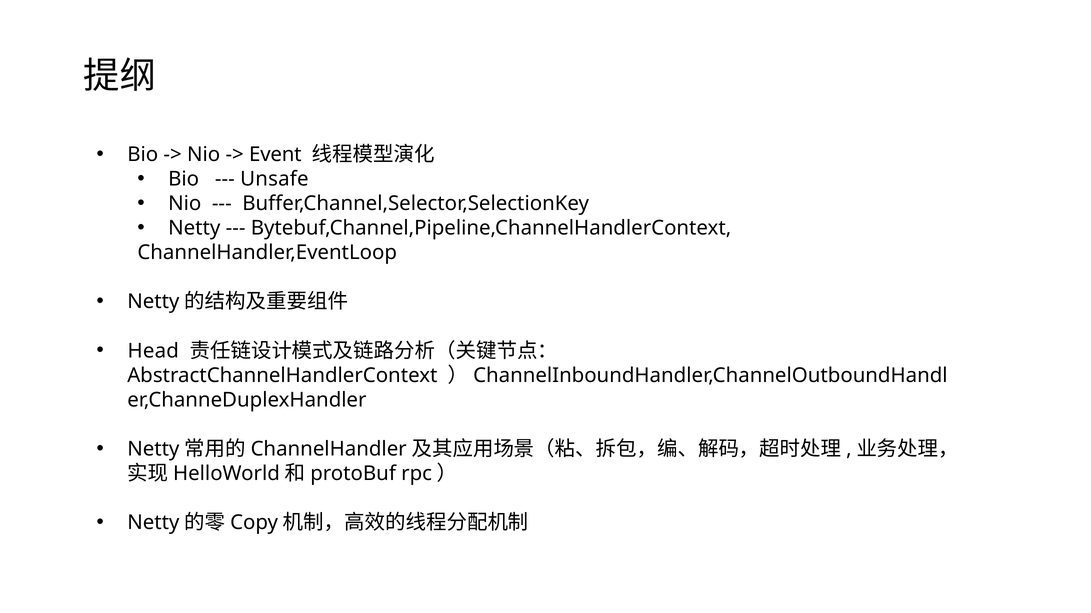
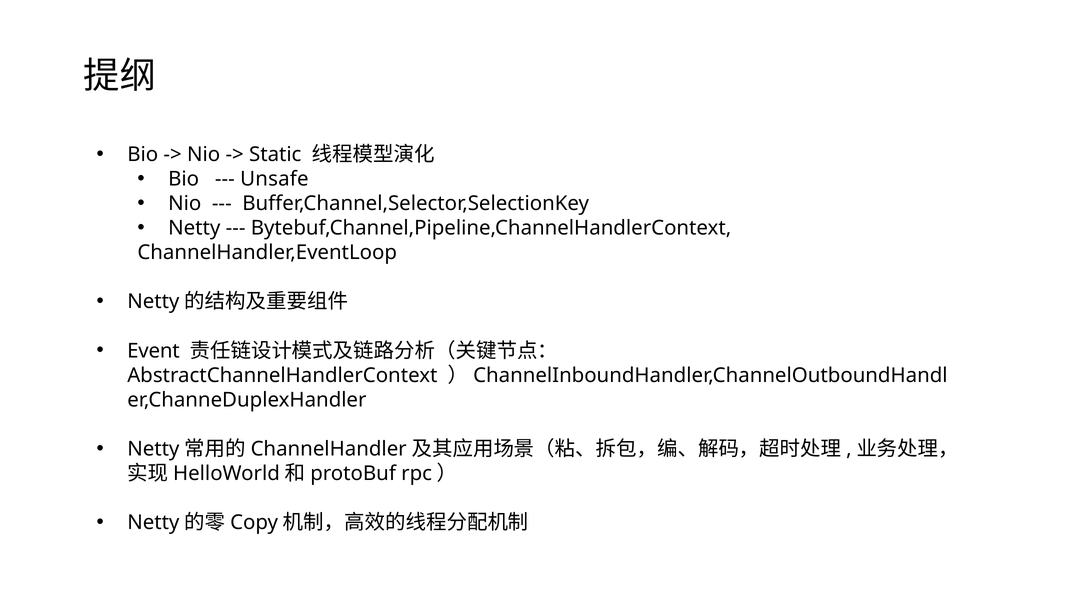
Event: Event -> Static
Head: Head -> Event
